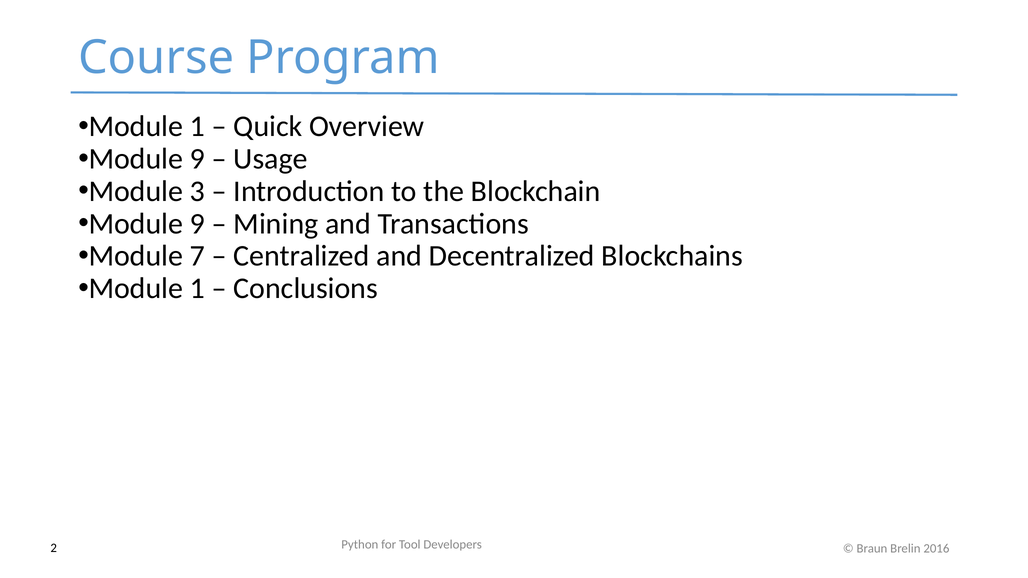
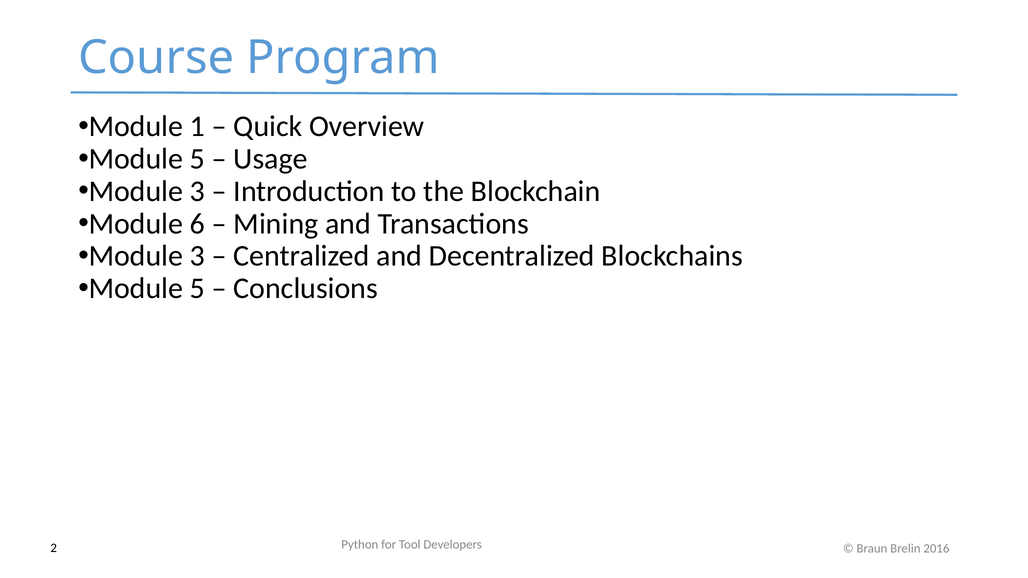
9 at (197, 159): 9 -> 5
9 at (197, 224): 9 -> 6
7 at (197, 256): 7 -> 3
1 at (197, 288): 1 -> 5
